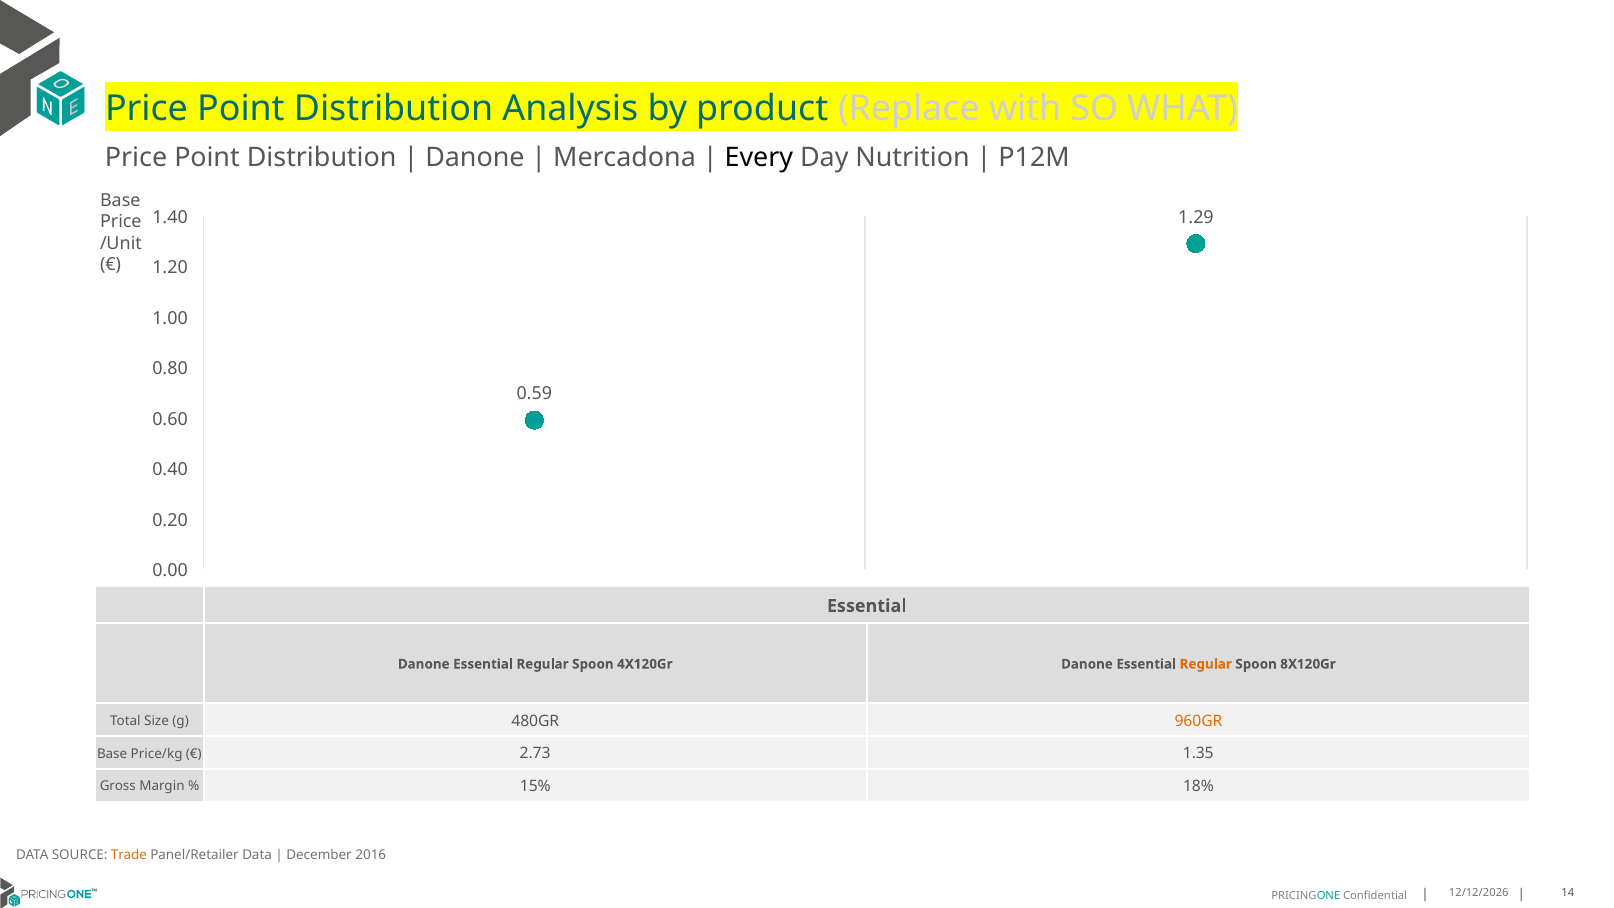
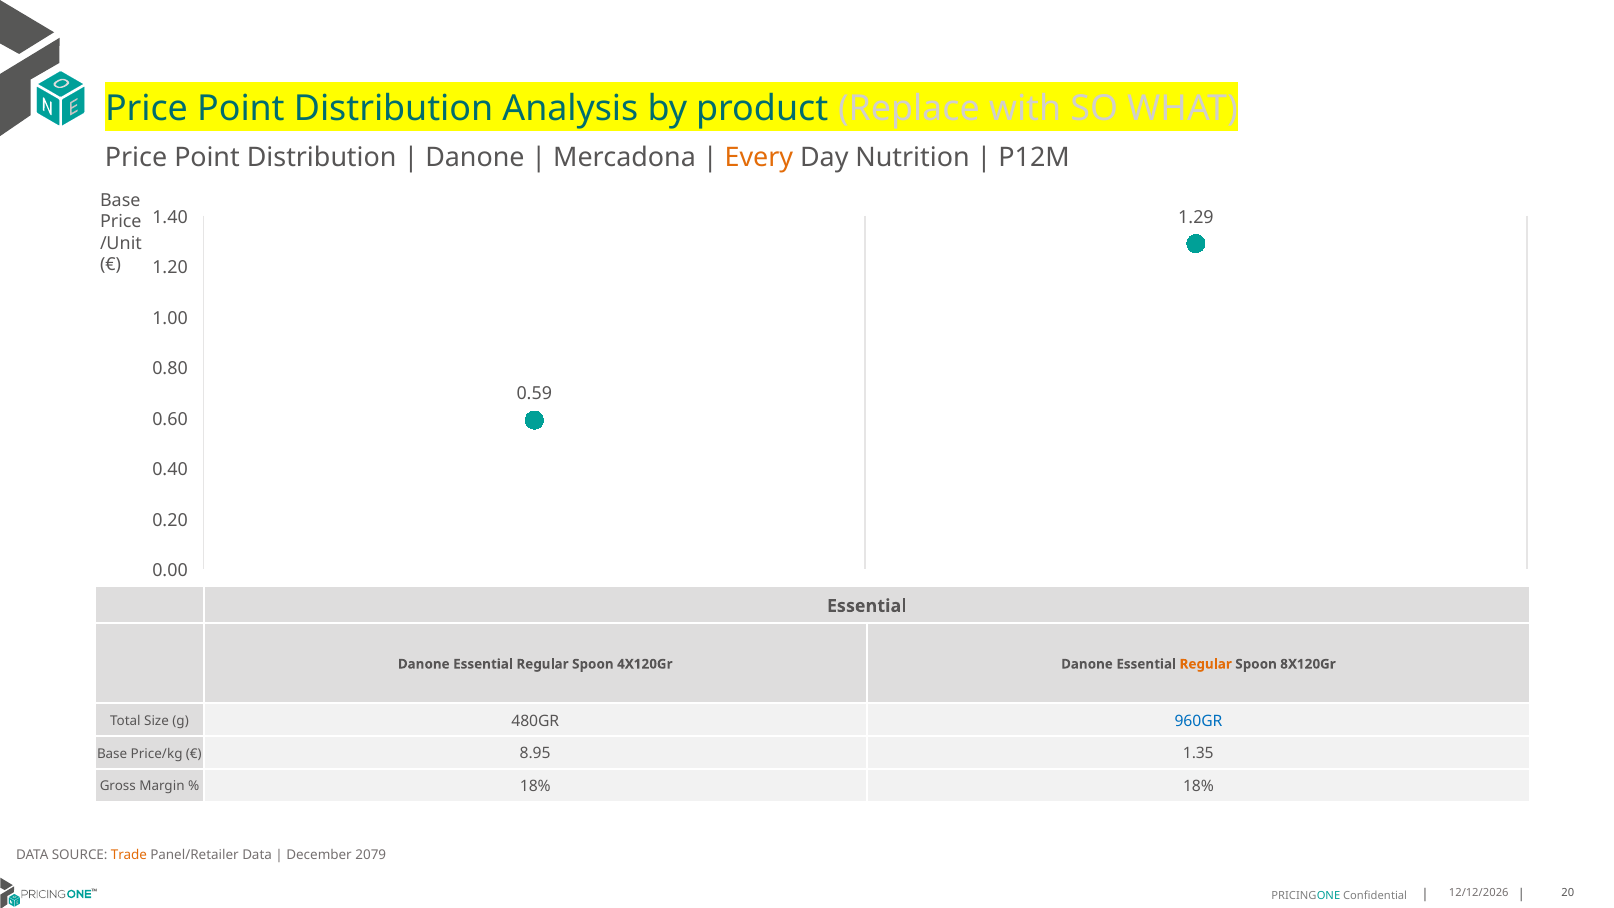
Every colour: black -> orange
960GR colour: orange -> blue
2.73: 2.73 -> 8.95
15% at (535, 787): 15% -> 18%
2016: 2016 -> 2079
14: 14 -> 20
